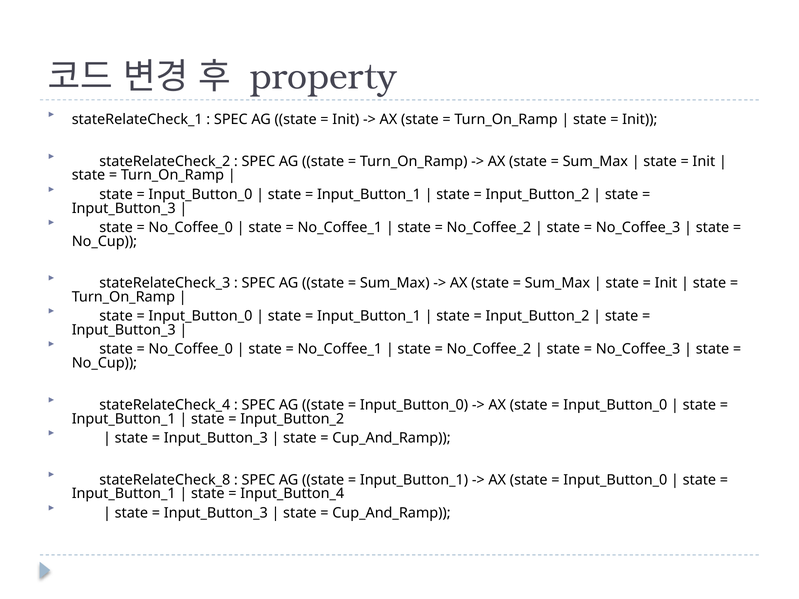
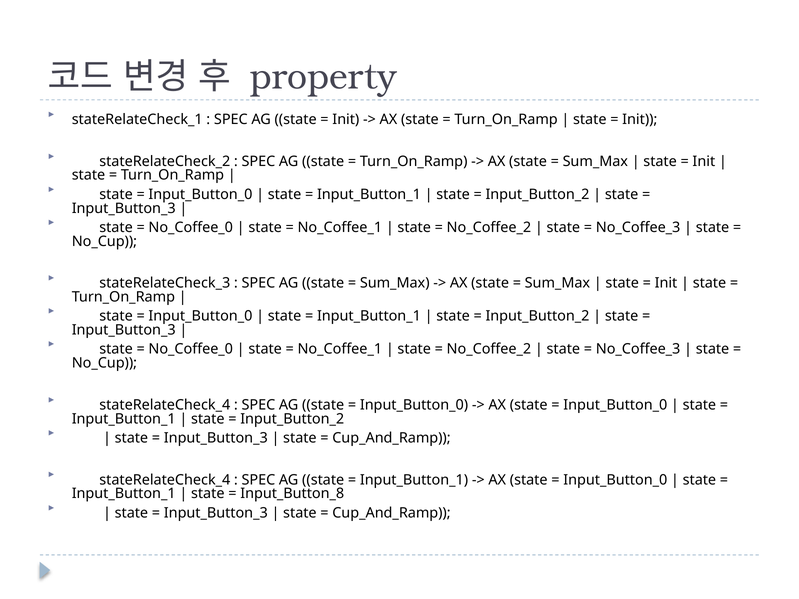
stateRelateCheck_8 at (165, 480): stateRelateCheck_8 -> stateRelateCheck_4
Input_Button_4: Input_Button_4 -> Input_Button_8
